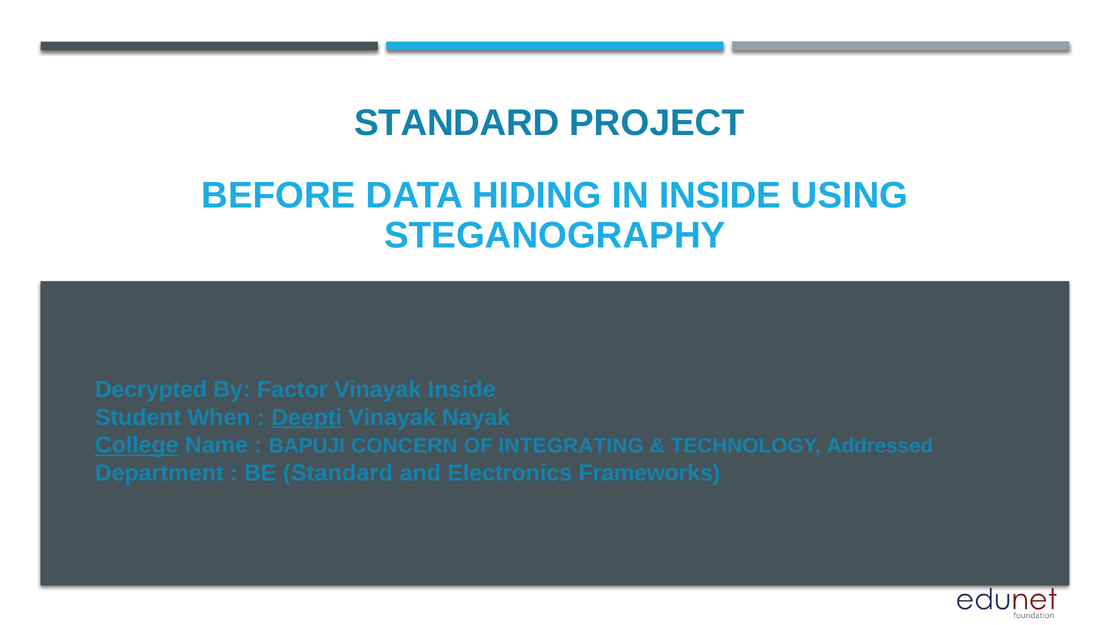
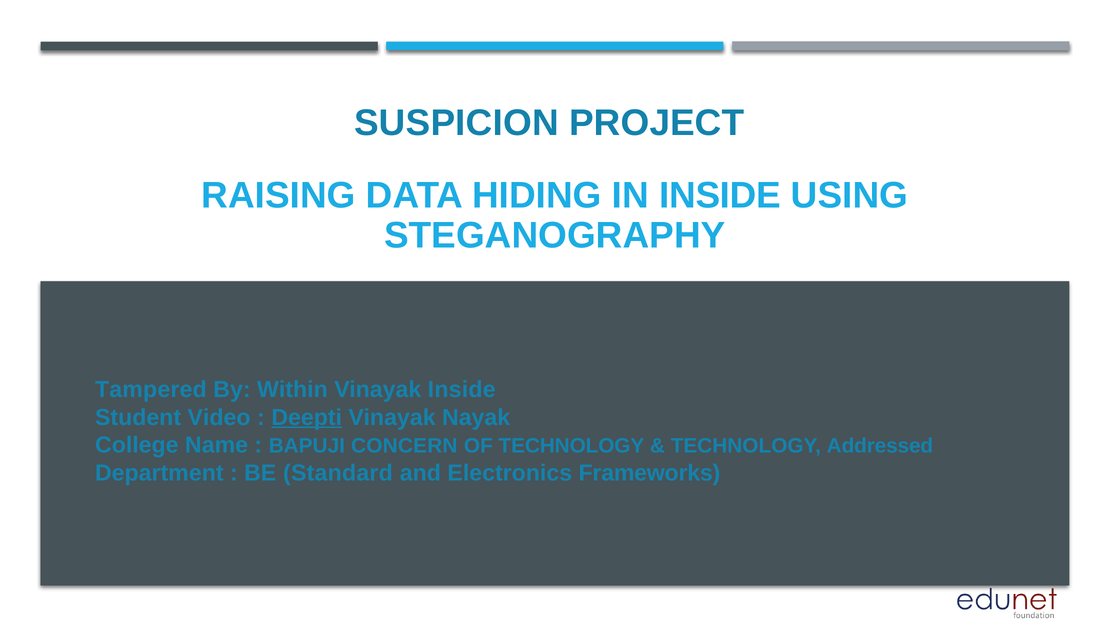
STANDARD at (457, 123): STANDARD -> SUSPICION
BEFORE: BEFORE -> RAISING
Decrypted: Decrypted -> Tampered
Factor: Factor -> Within
When: When -> Video
College underline: present -> none
OF INTEGRATING: INTEGRATING -> TECHNOLOGY
